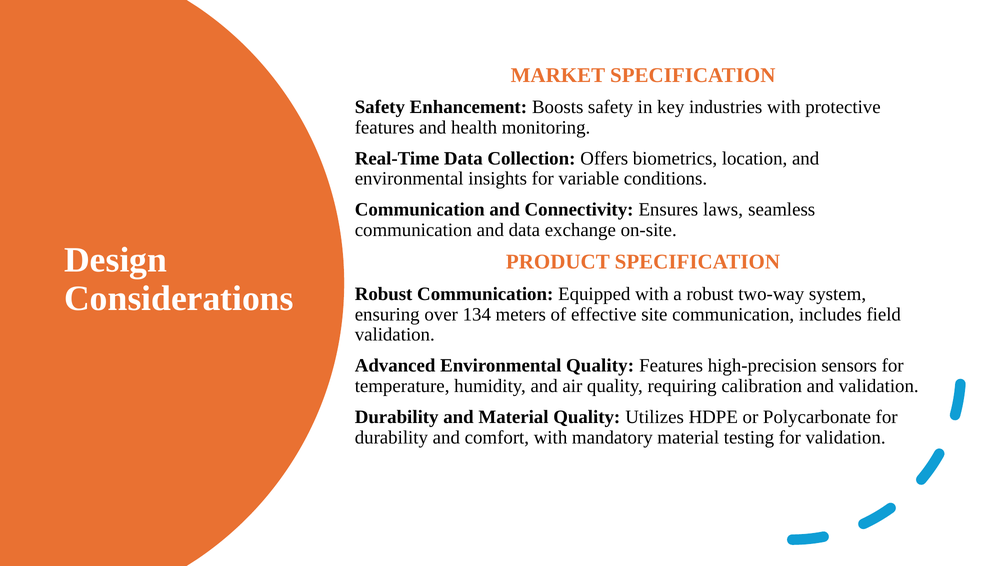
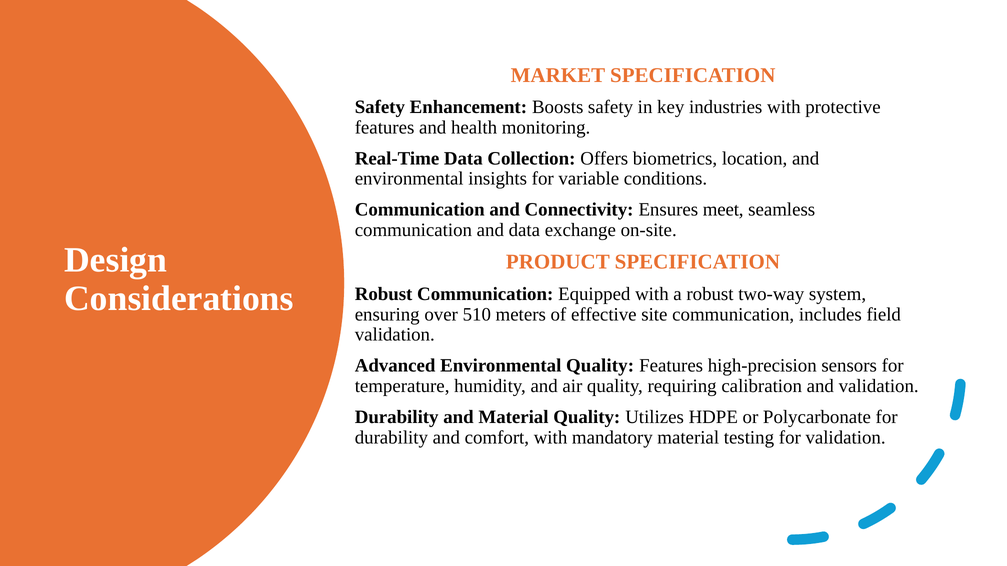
laws: laws -> meet
134: 134 -> 510
